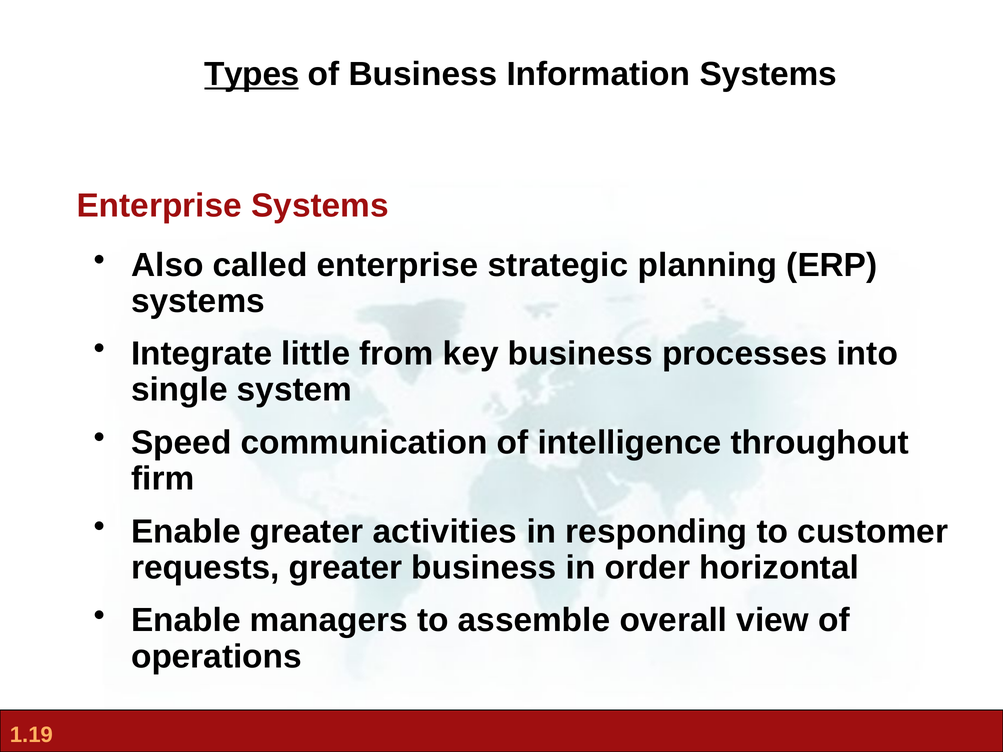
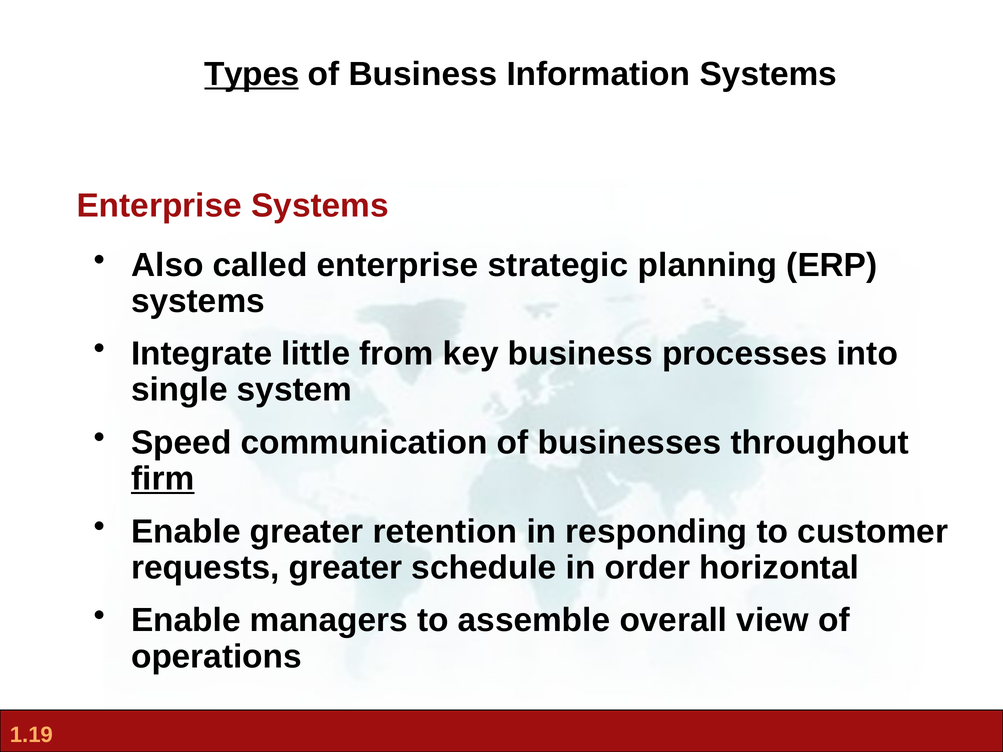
intelligence: intelligence -> businesses
firm underline: none -> present
activities: activities -> retention
greater business: business -> schedule
